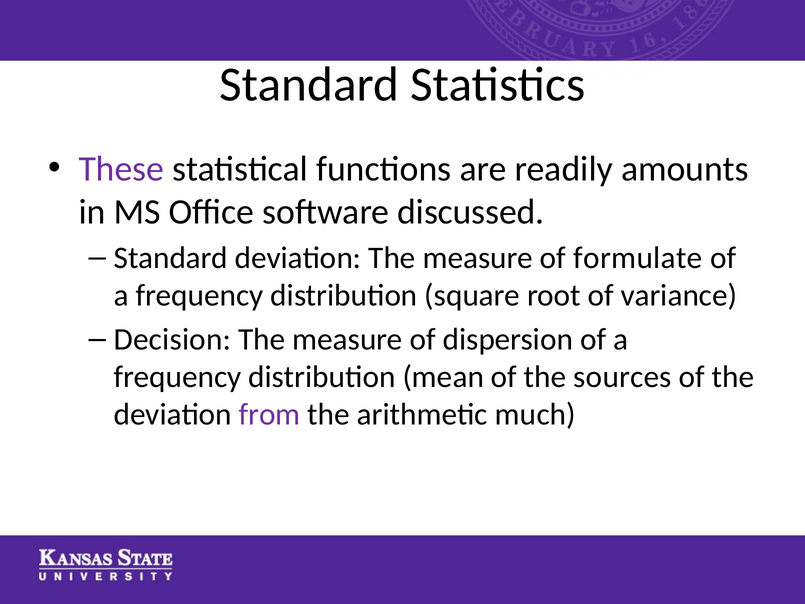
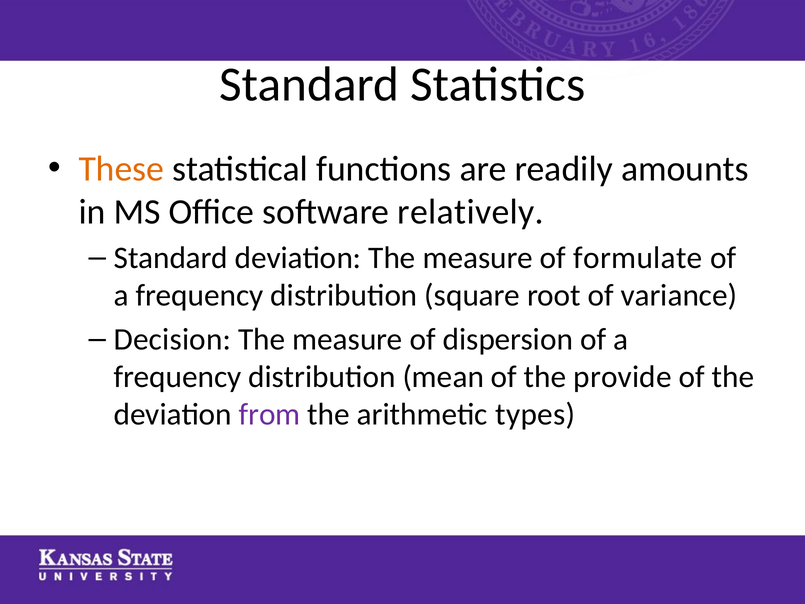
These colour: purple -> orange
discussed: discussed -> relatively
sources: sources -> provide
much: much -> types
